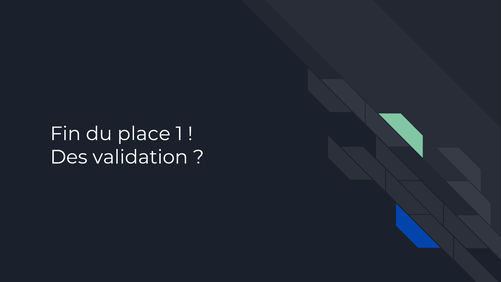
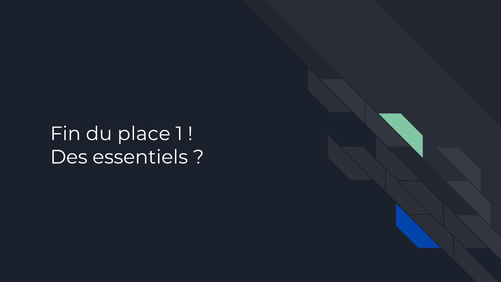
validation: validation -> essentiels
